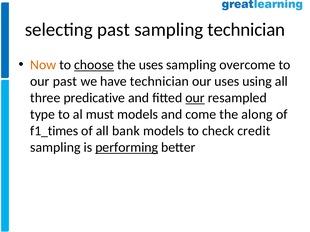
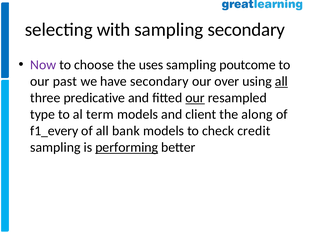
selecting past: past -> with
sampling technician: technician -> secondary
Now colour: orange -> purple
choose underline: present -> none
overcome: overcome -> poutcome
have technician: technician -> secondary
our uses: uses -> over
all at (281, 82) underline: none -> present
must: must -> term
come: come -> client
f1_times: f1_times -> f1_every
